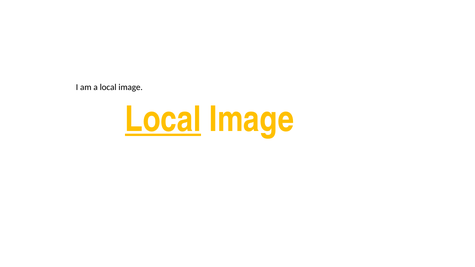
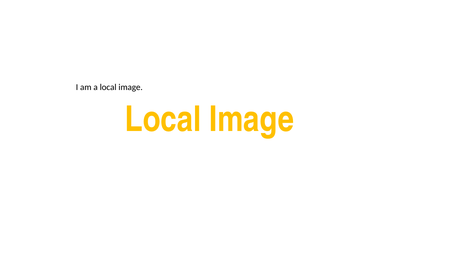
Local at (163, 120) underline: present -> none
